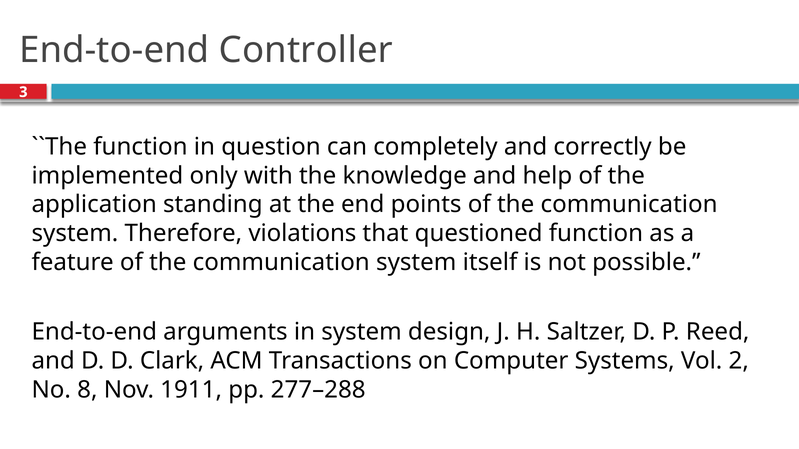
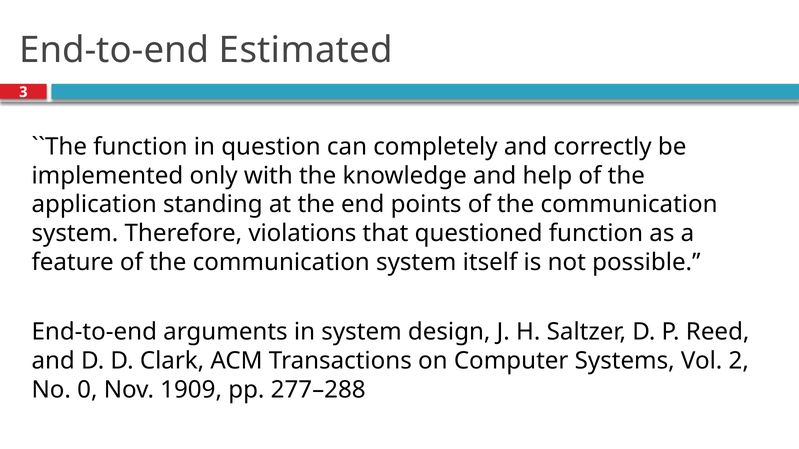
Controller: Controller -> Estimated
8: 8 -> 0
1911: 1911 -> 1909
